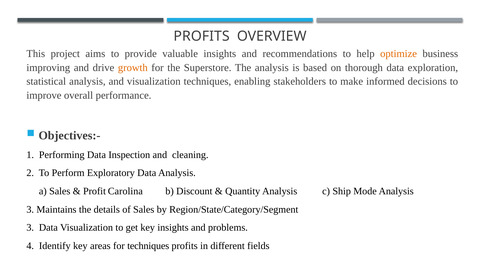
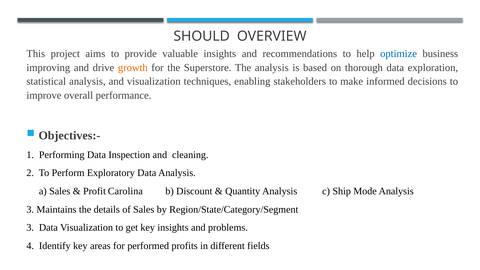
PROFITS at (202, 36): PROFITS -> SHOULD
optimize colour: orange -> blue
for techniques: techniques -> performed
